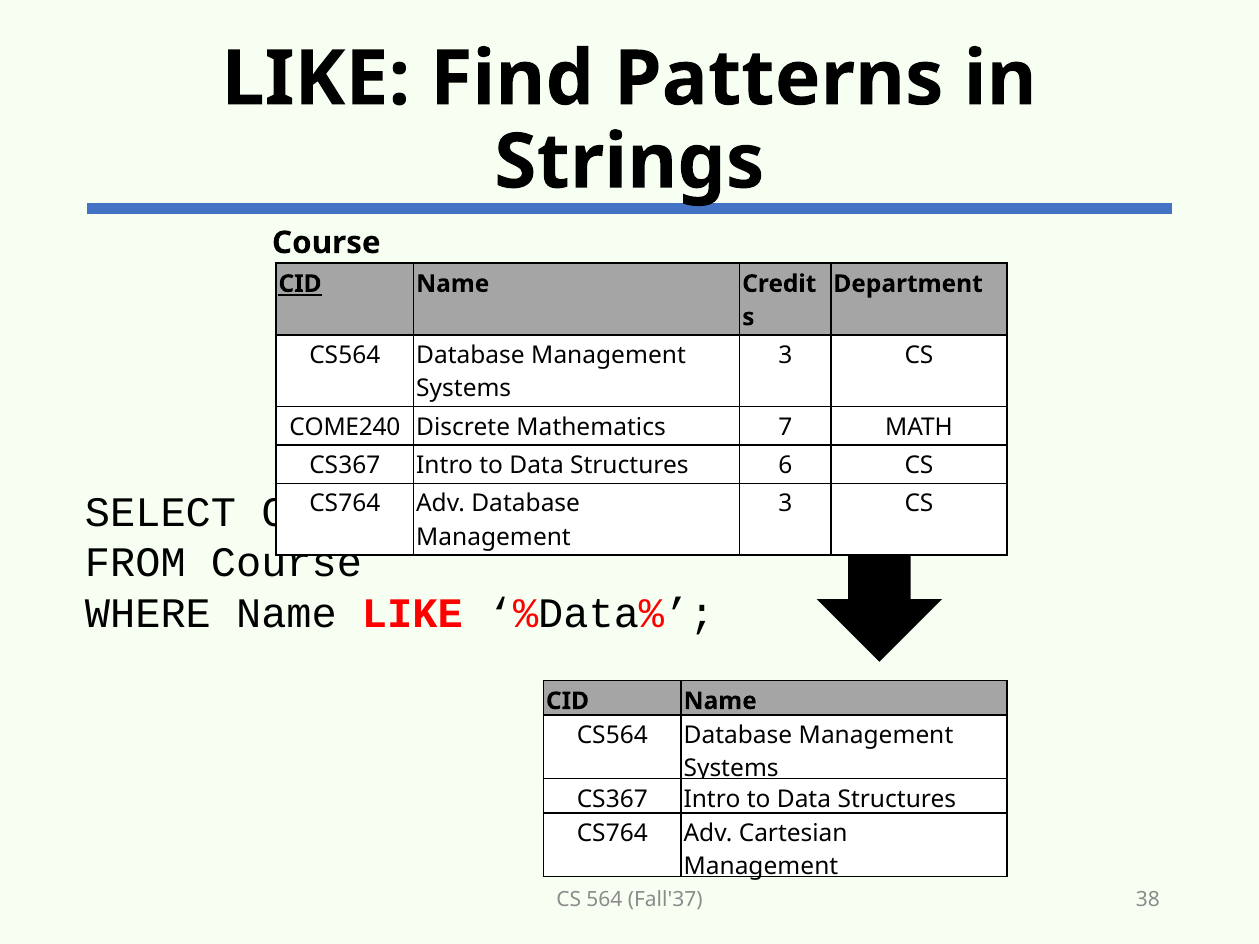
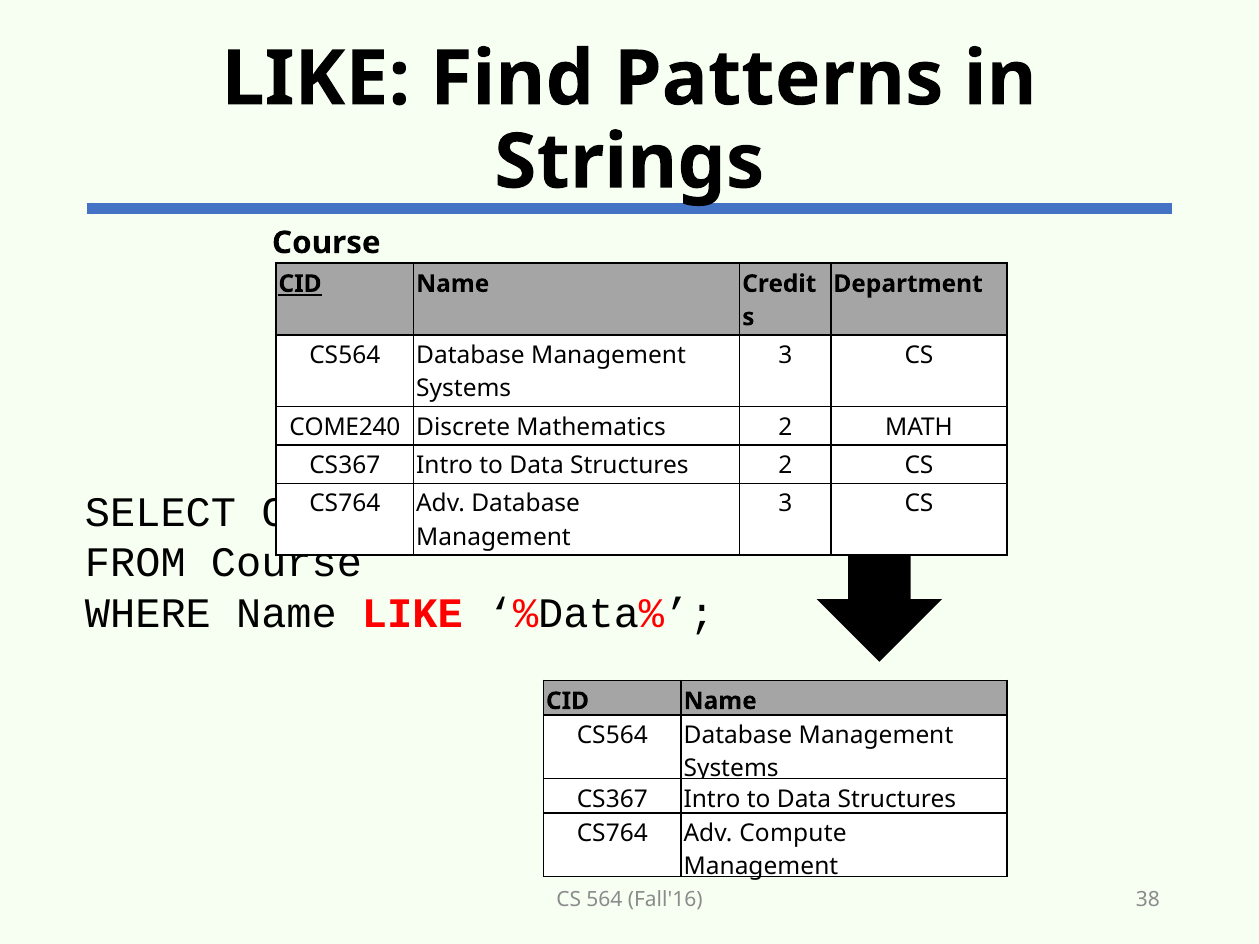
Mathematics 7: 7 -> 2
Structures 6: 6 -> 2
Cartesian: Cartesian -> Compute
Fall'37: Fall'37 -> Fall'16
